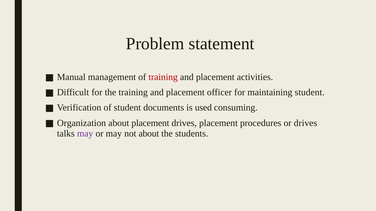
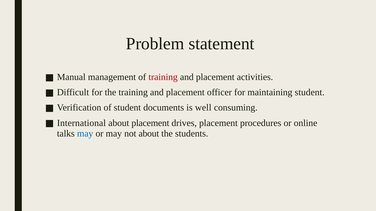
used: used -> well
Organization: Organization -> International
or drives: drives -> online
may at (85, 134) colour: purple -> blue
